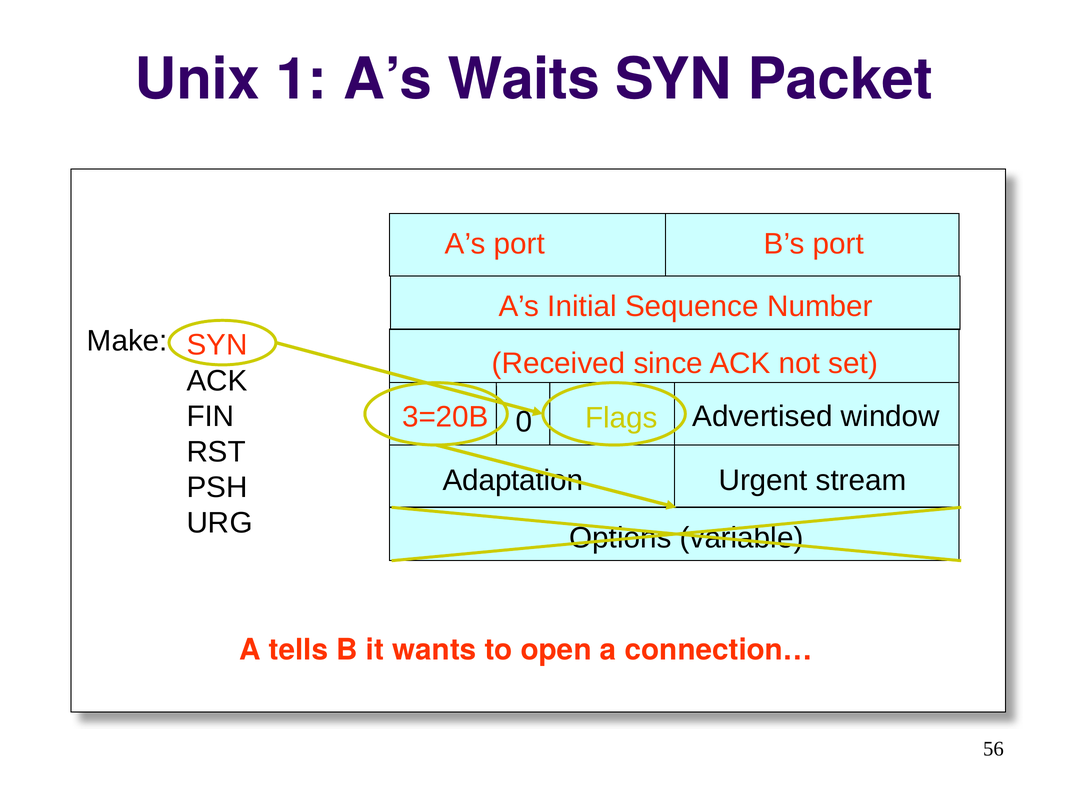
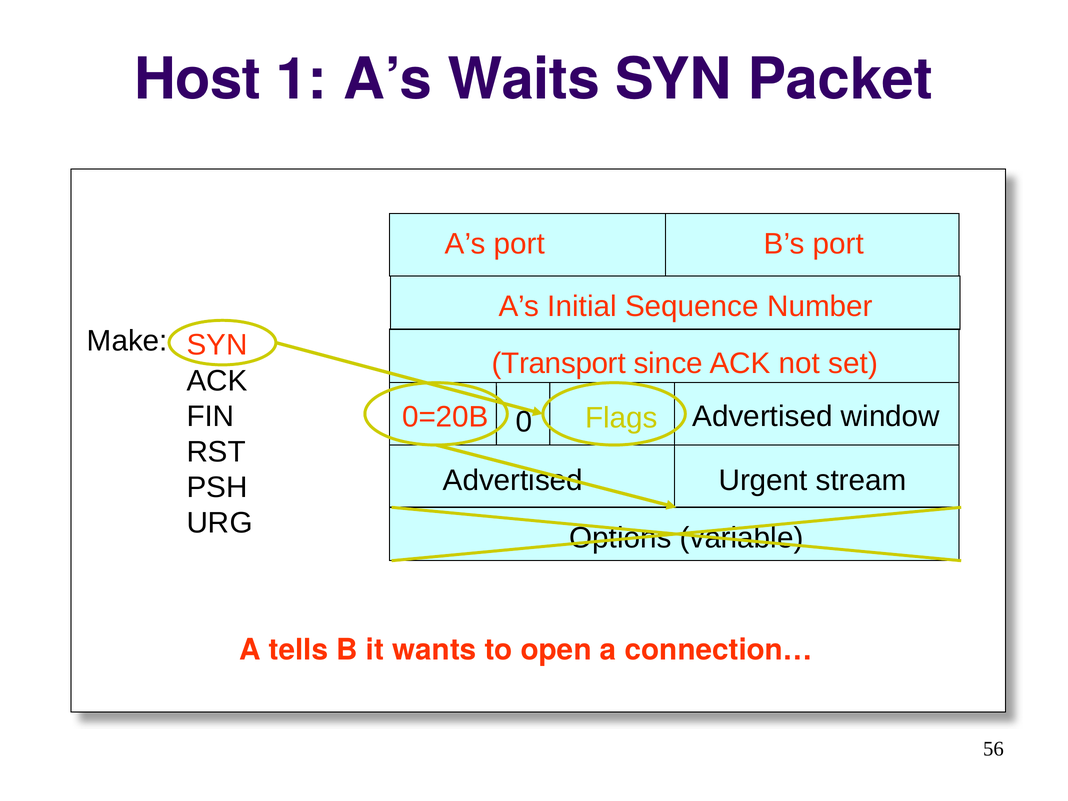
Unix: Unix -> Host
Received: Received -> Transport
3=20B: 3=20B -> 0=20B
Adaptation at (513, 480): Adaptation -> Advertised
